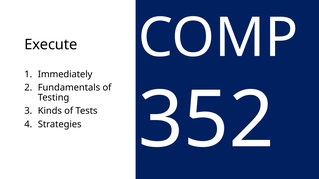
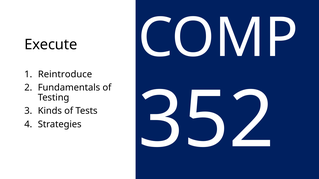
Immediately: Immediately -> Reintroduce
